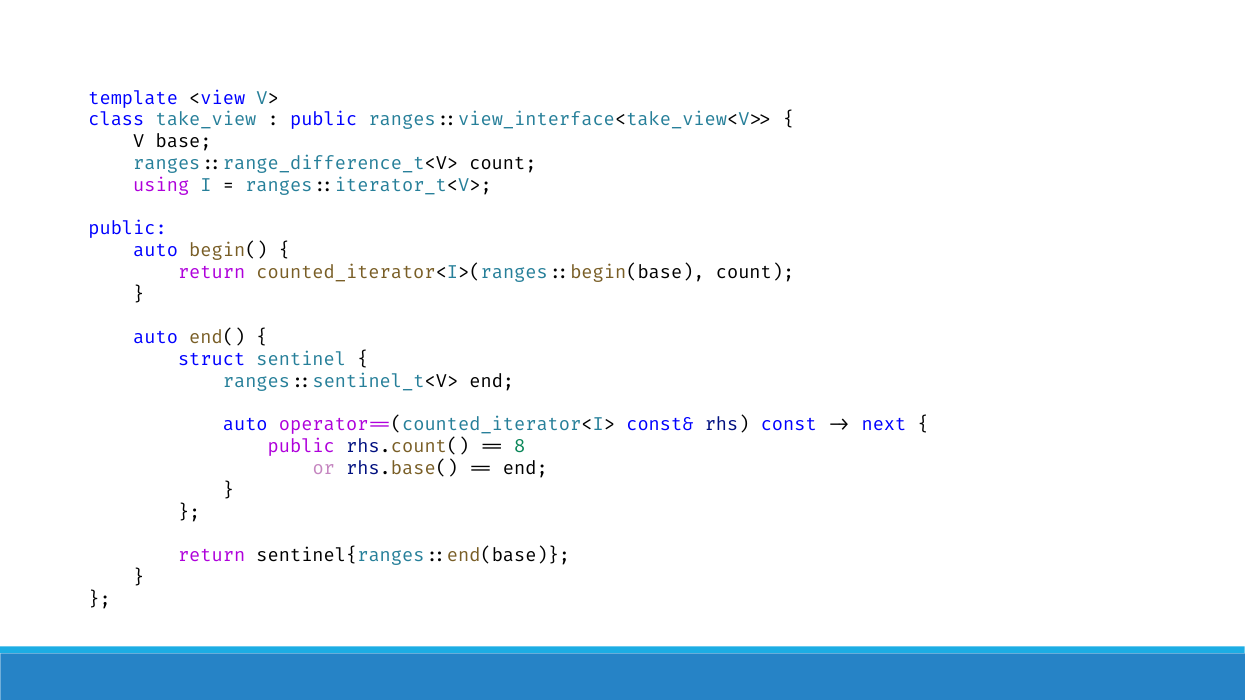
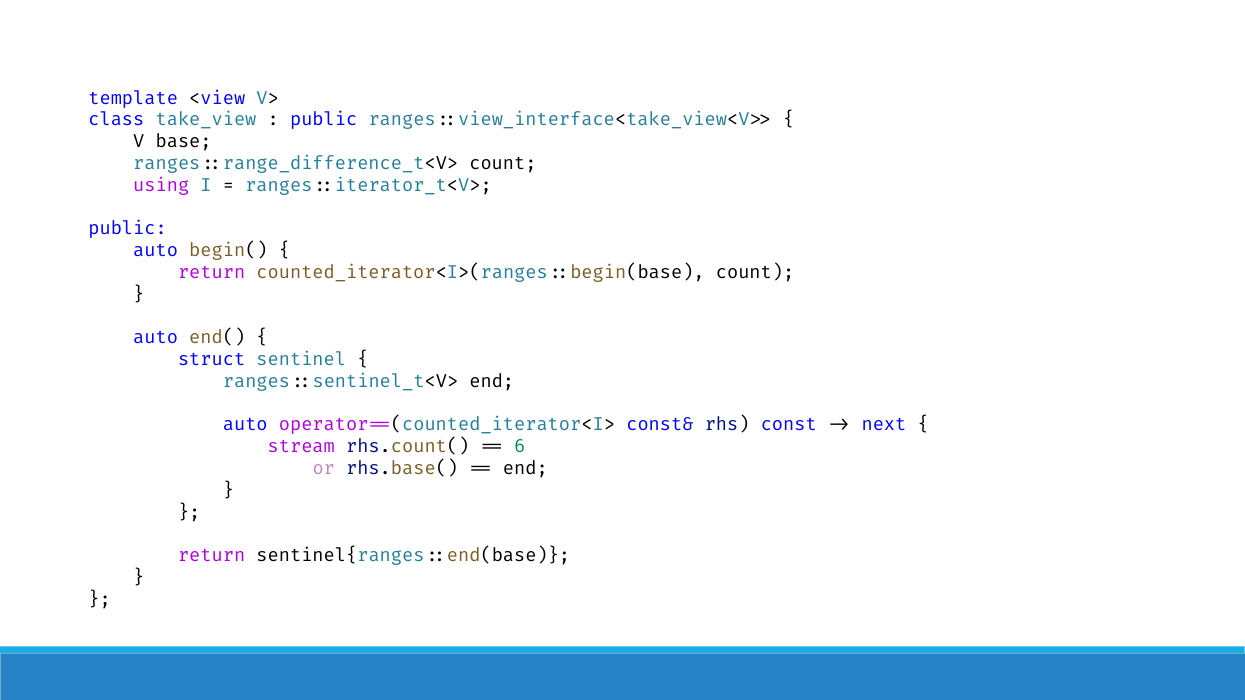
public at (301, 447): public -> stream
8: 8 -> 6
